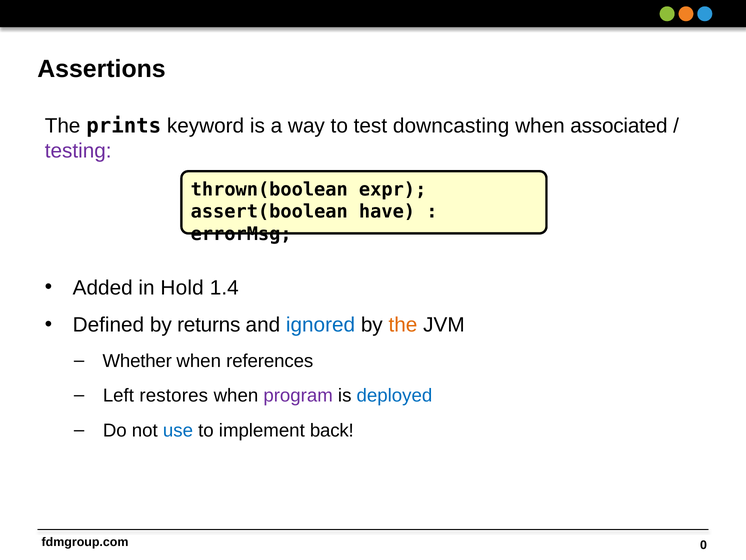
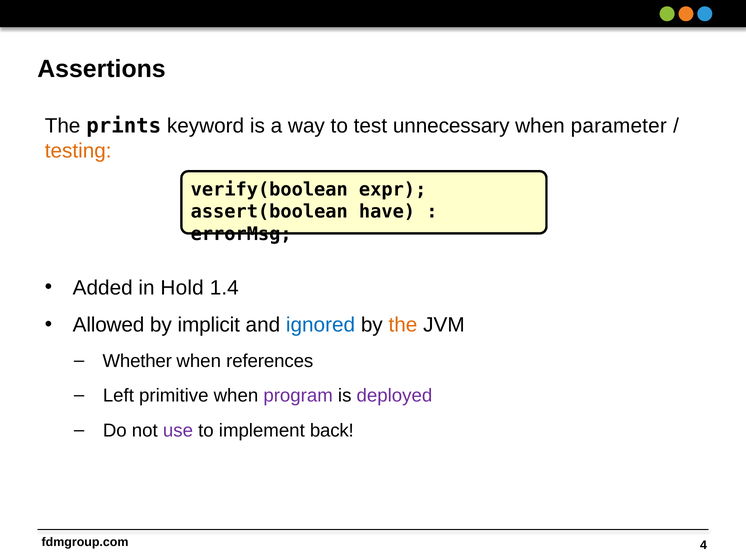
downcasting: downcasting -> unnecessary
associated: associated -> parameter
testing colour: purple -> orange
thrown(boolean: thrown(boolean -> verify(boolean
Defined: Defined -> Allowed
returns: returns -> implicit
restores: restores -> primitive
deployed colour: blue -> purple
use colour: blue -> purple
0: 0 -> 4
